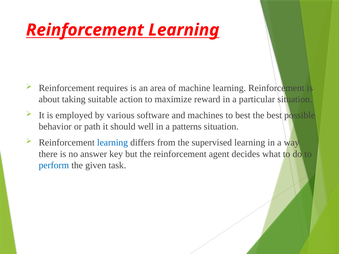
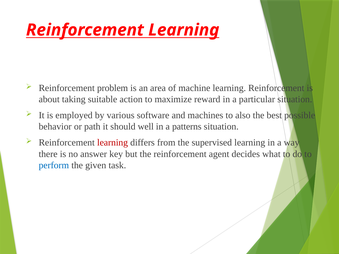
requires: requires -> problem
to best: best -> also
learning at (112, 143) colour: blue -> red
